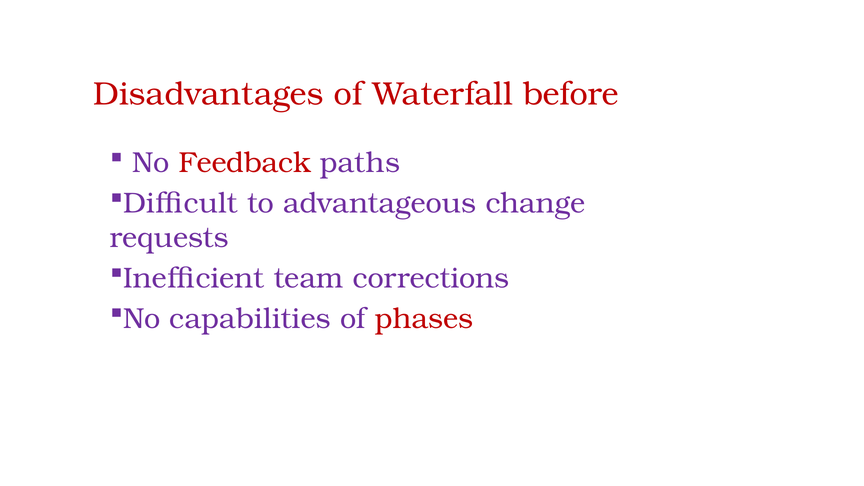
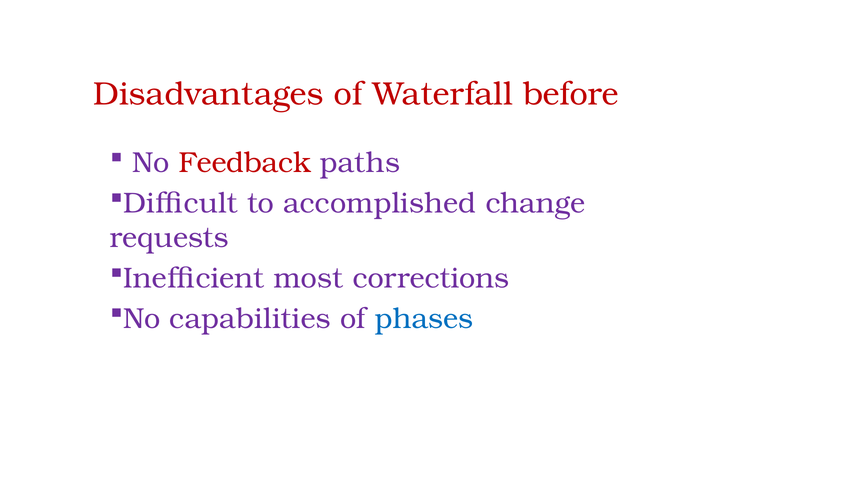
advantageous: advantageous -> accomplished
team: team -> most
phases colour: red -> blue
